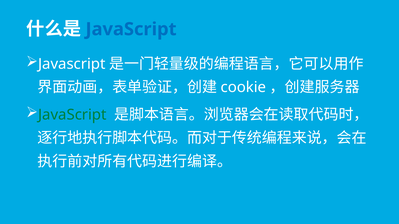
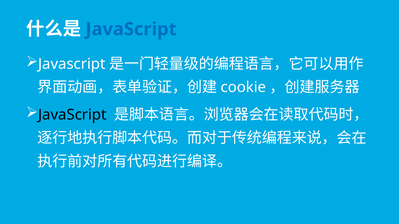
JavaScript at (72, 115) colour: green -> black
